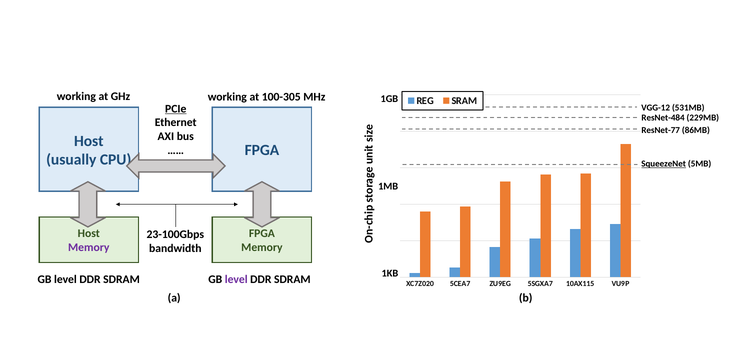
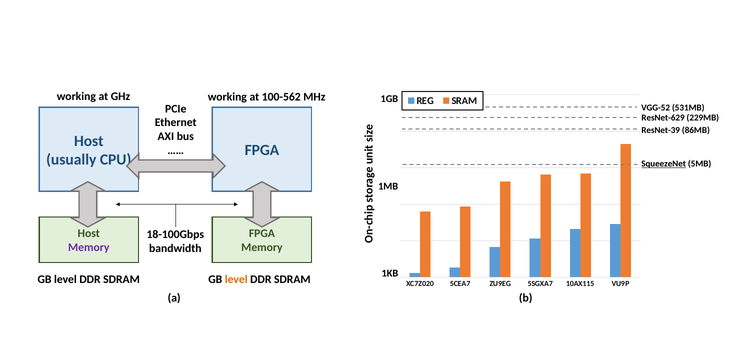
100-305: 100-305 -> 100-562
PCIe underline: present -> none
VGG-12: VGG-12 -> VGG-52
ResNet-484: ResNet-484 -> ResNet-629
ResNet-77: ResNet-77 -> ResNet-39
23-100Gbps: 23-100Gbps -> 18-100Gbps
level at (236, 279) colour: purple -> orange
